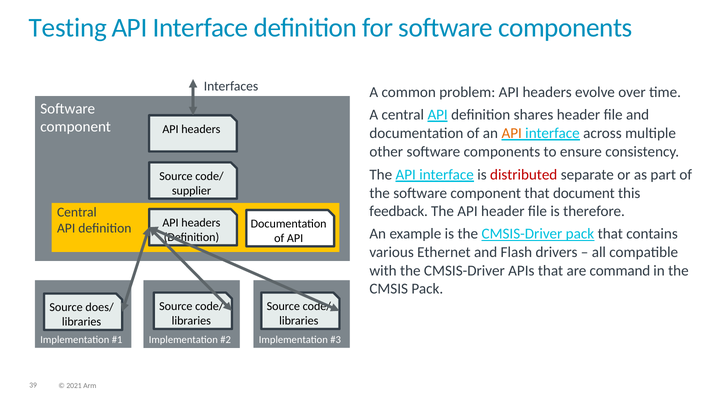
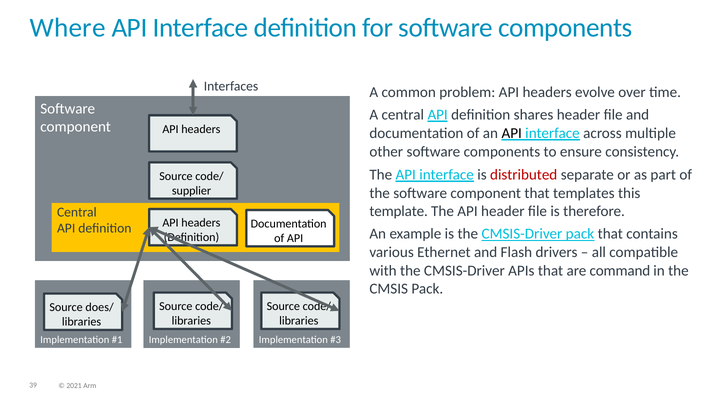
Testing: Testing -> Where
API at (512, 133) colour: orange -> black
document: document -> templates
feedback: feedback -> template
